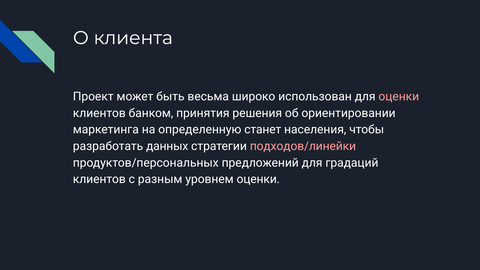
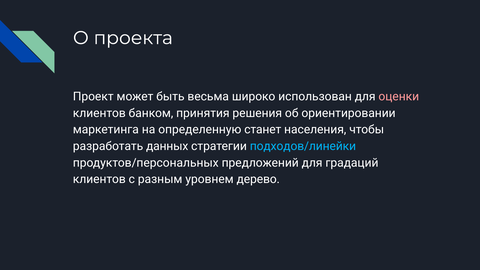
клиента: клиента -> проекта
подходов/линейки colour: pink -> light blue
уровнем оценки: оценки -> дерево
